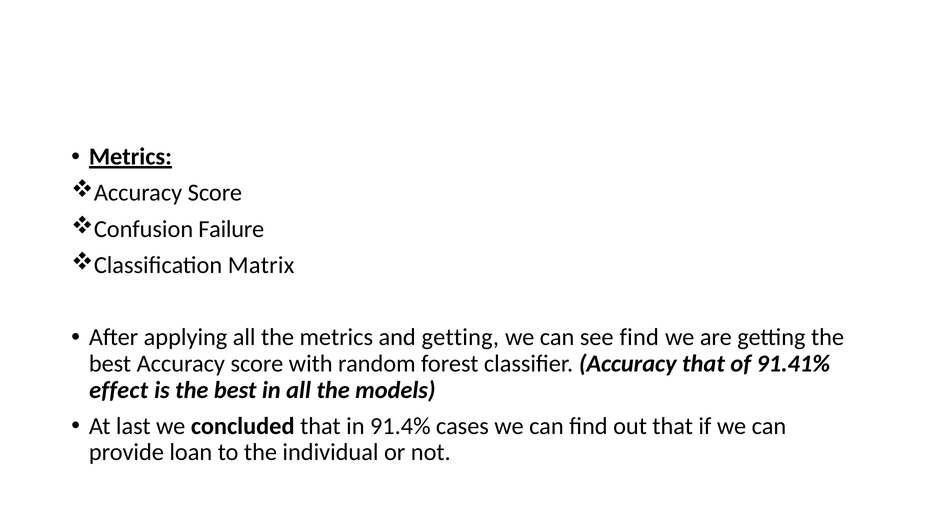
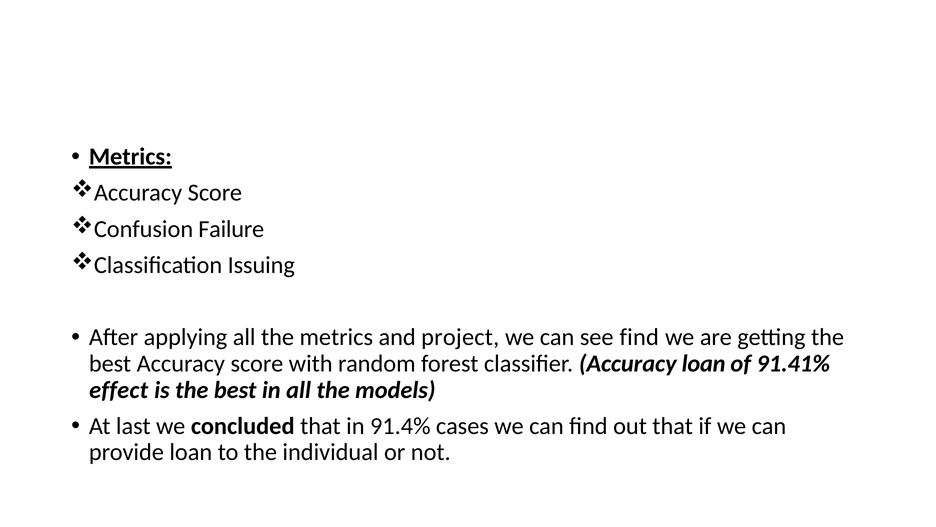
Matrix: Matrix -> Issuing
and getting: getting -> project
Accuracy that: that -> loan
